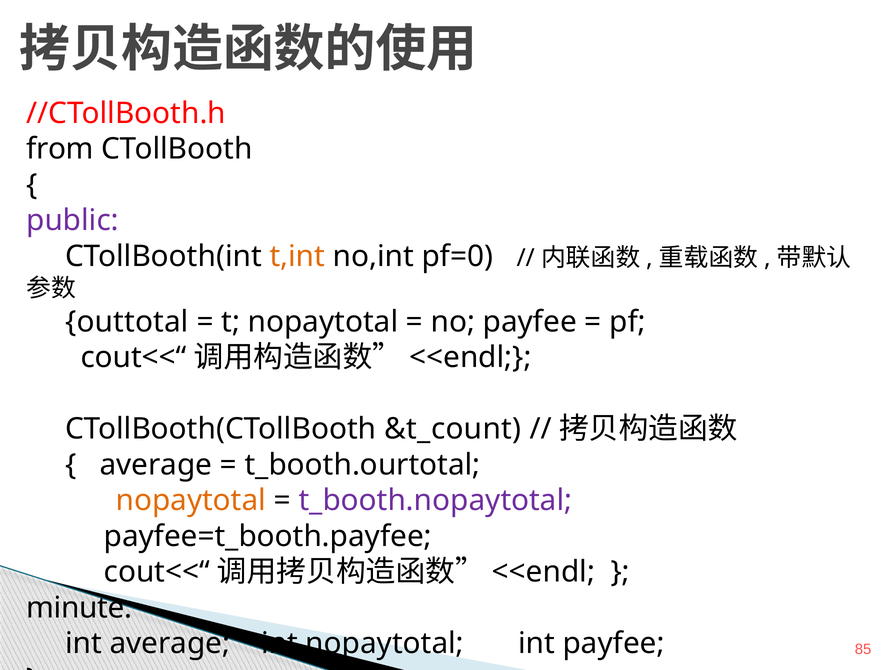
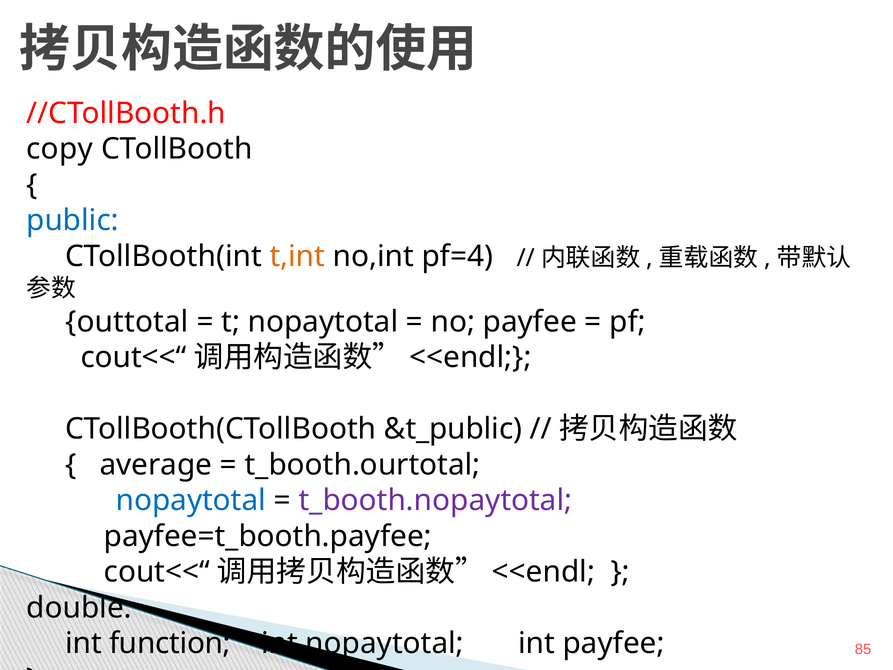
from: from -> copy
public colour: purple -> blue
pf=0: pf=0 -> pf=4
&t_count: &t_count -> &t_public
nopaytotal at (191, 500) colour: orange -> blue
minute: minute -> double
int average: average -> function
